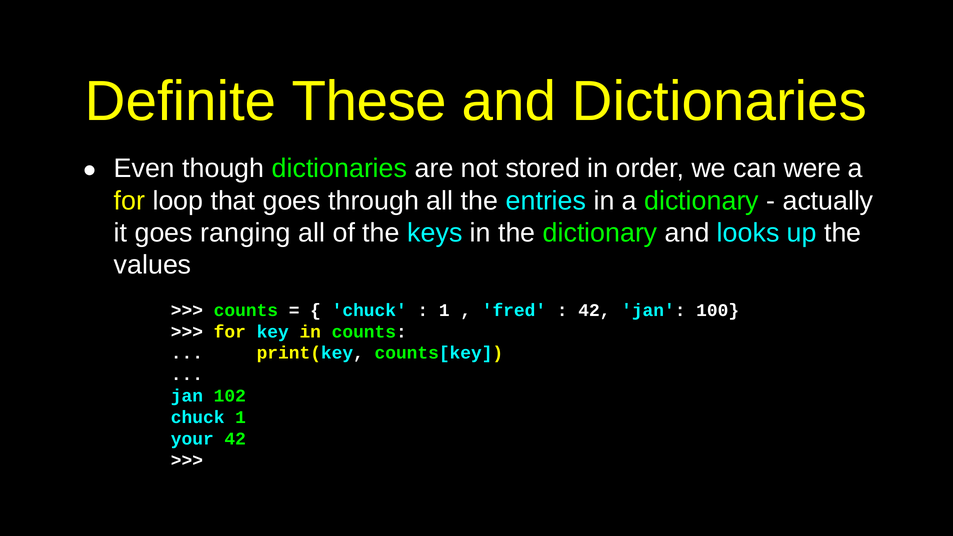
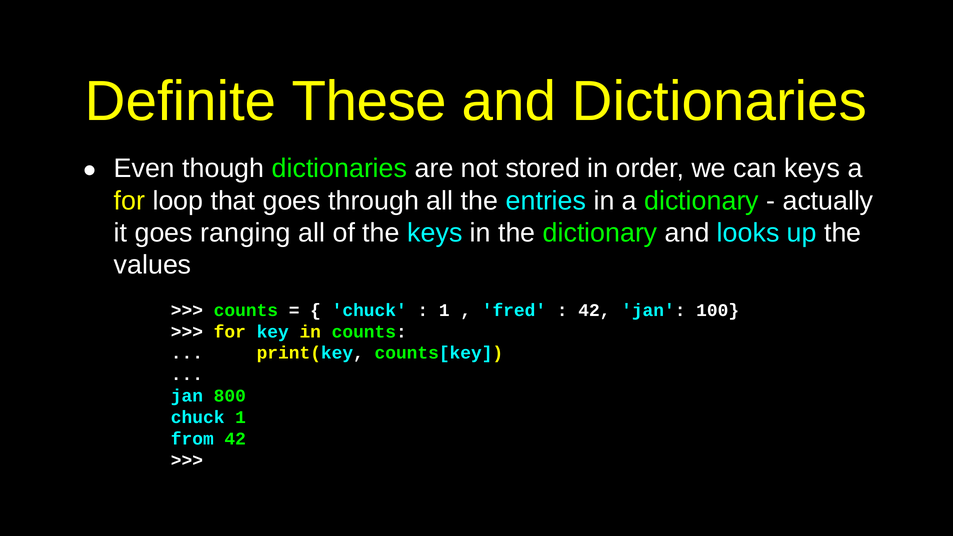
can were: were -> keys
102: 102 -> 800
your: your -> from
